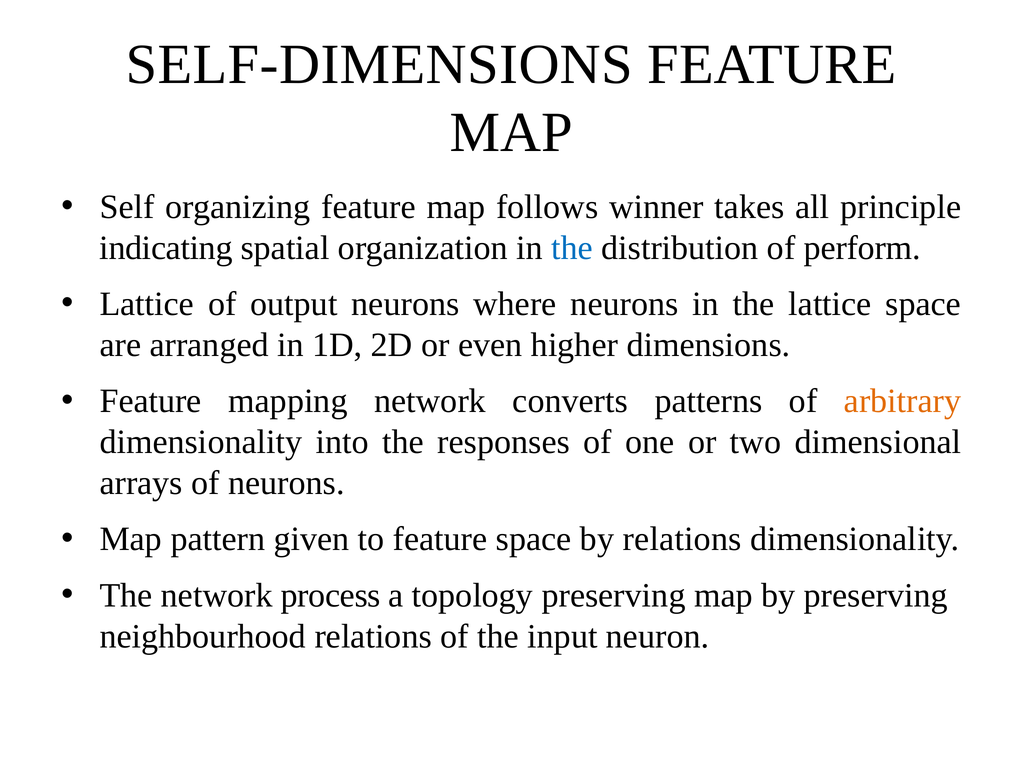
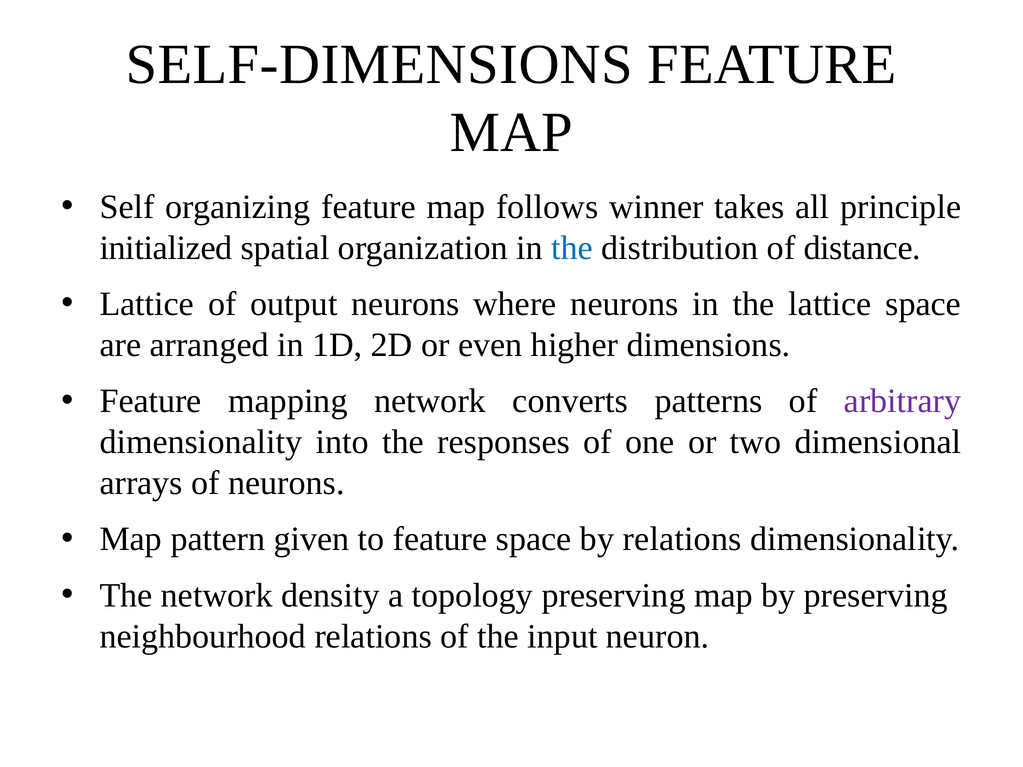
indicating: indicating -> initialized
perform: perform -> distance
arbitrary colour: orange -> purple
process: process -> density
